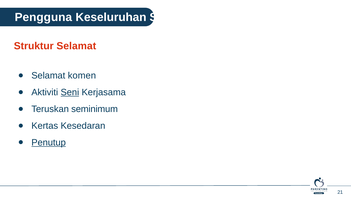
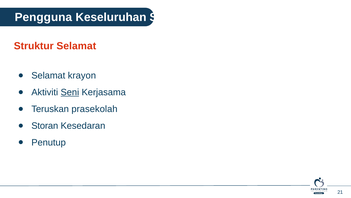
komen: komen -> krayon
seminimum: seminimum -> prasekolah
Kertas: Kertas -> Storan
Penutup underline: present -> none
